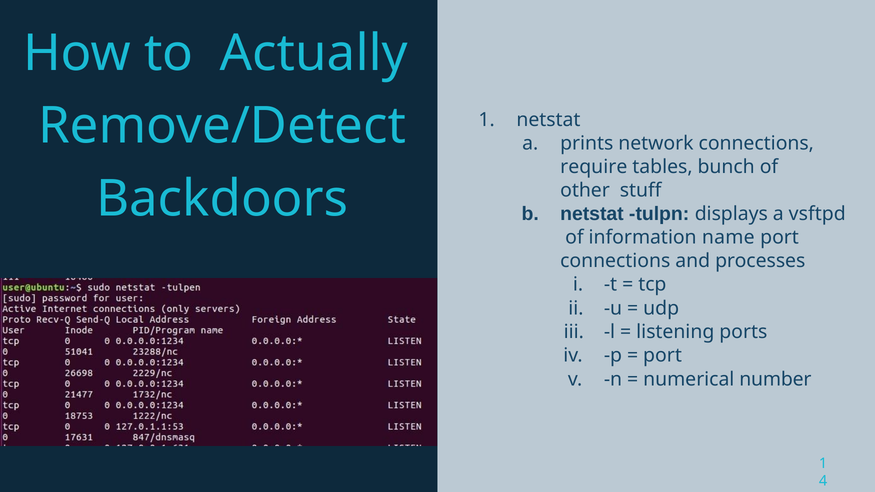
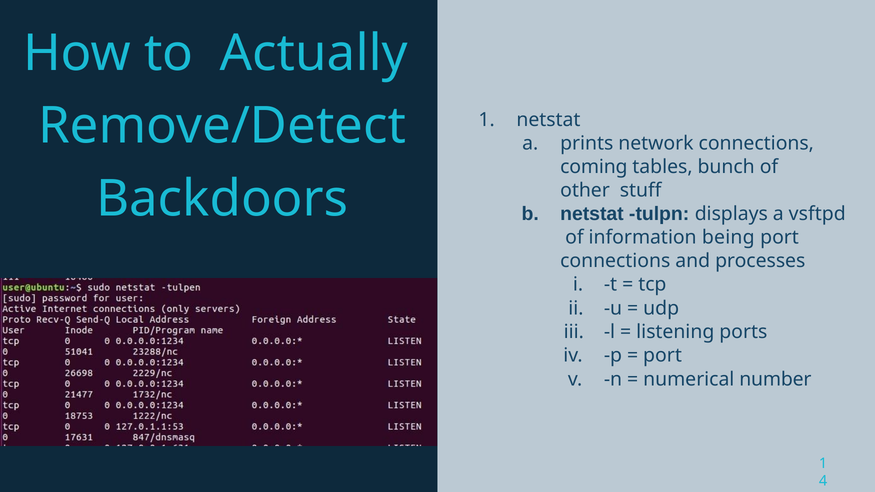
require: require -> coming
name: name -> being
